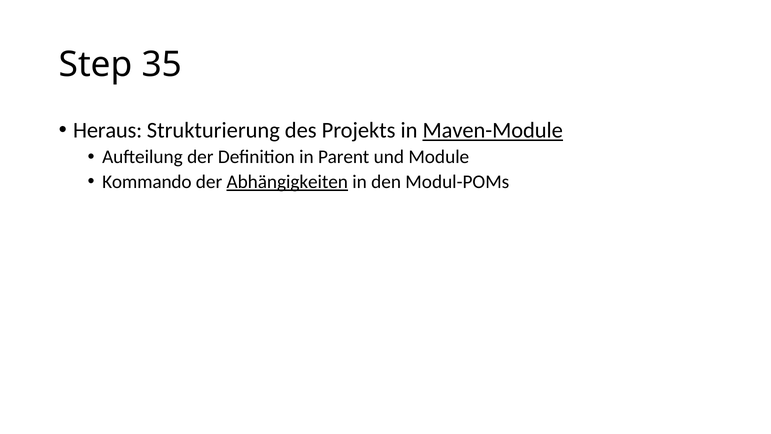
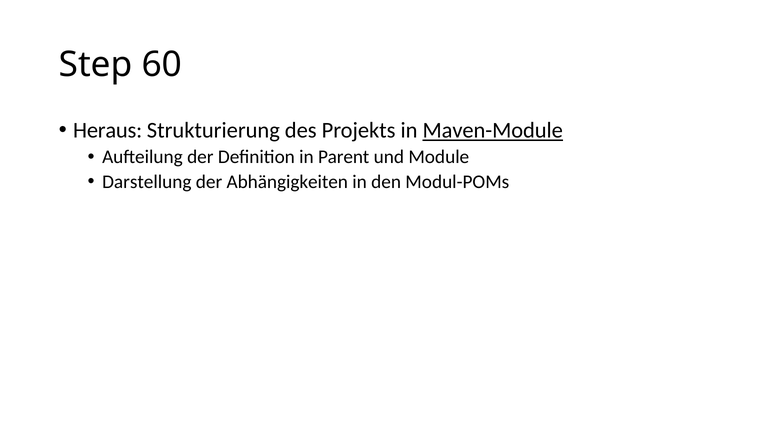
35: 35 -> 60
Kommando: Kommando -> Darstellung
Abhängigkeiten underline: present -> none
